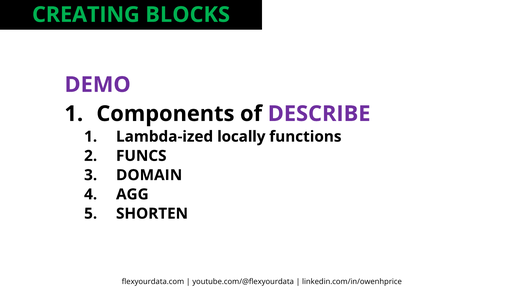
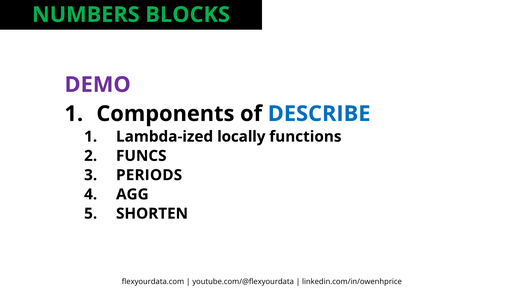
CREATING: CREATING -> NUMBERS
DESCRIBE colour: purple -> blue
DOMAIN: DOMAIN -> PERIODS
